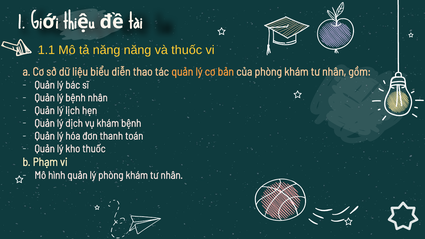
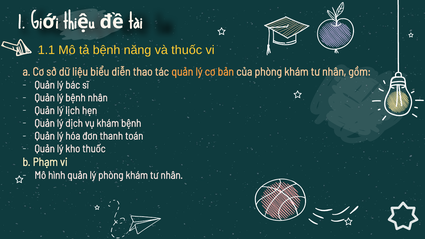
tả năng: năng -> bệnh
